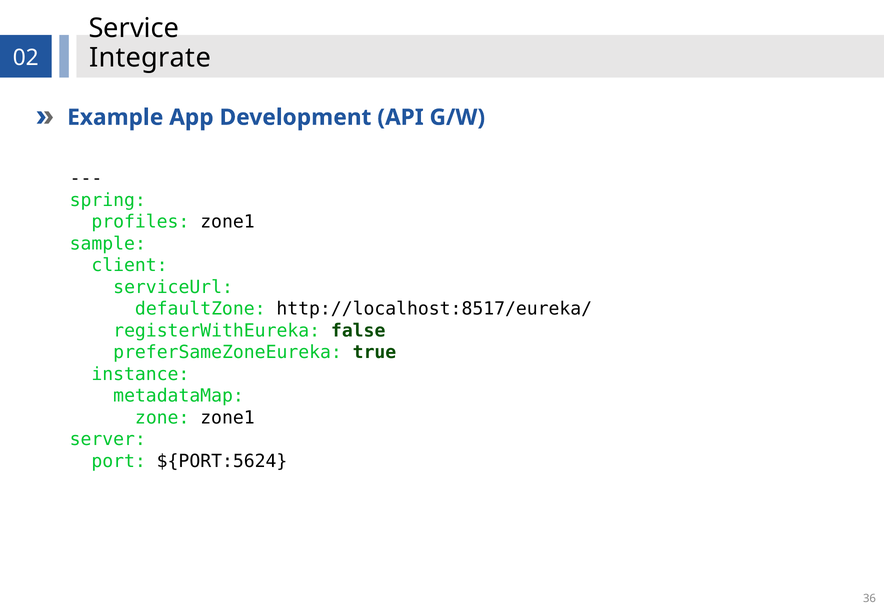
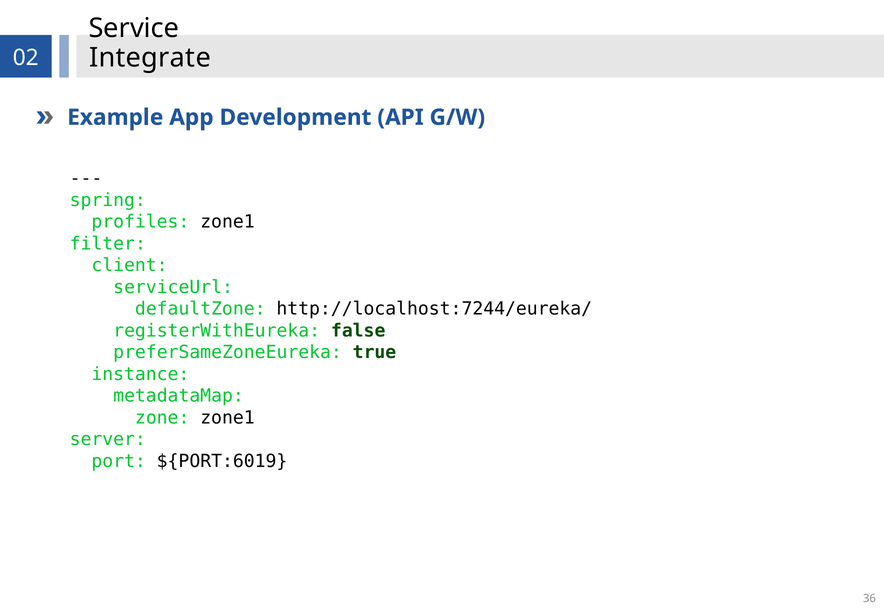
sample: sample -> filter
http://localhost:8517/eureka/: http://localhost:8517/eureka/ -> http://localhost:7244/eureka/
${PORT:5624: ${PORT:5624 -> ${PORT:6019
